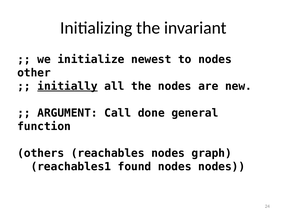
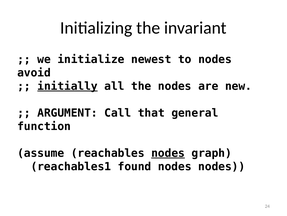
other: other -> avoid
done: done -> that
others: others -> assume
nodes at (168, 153) underline: none -> present
